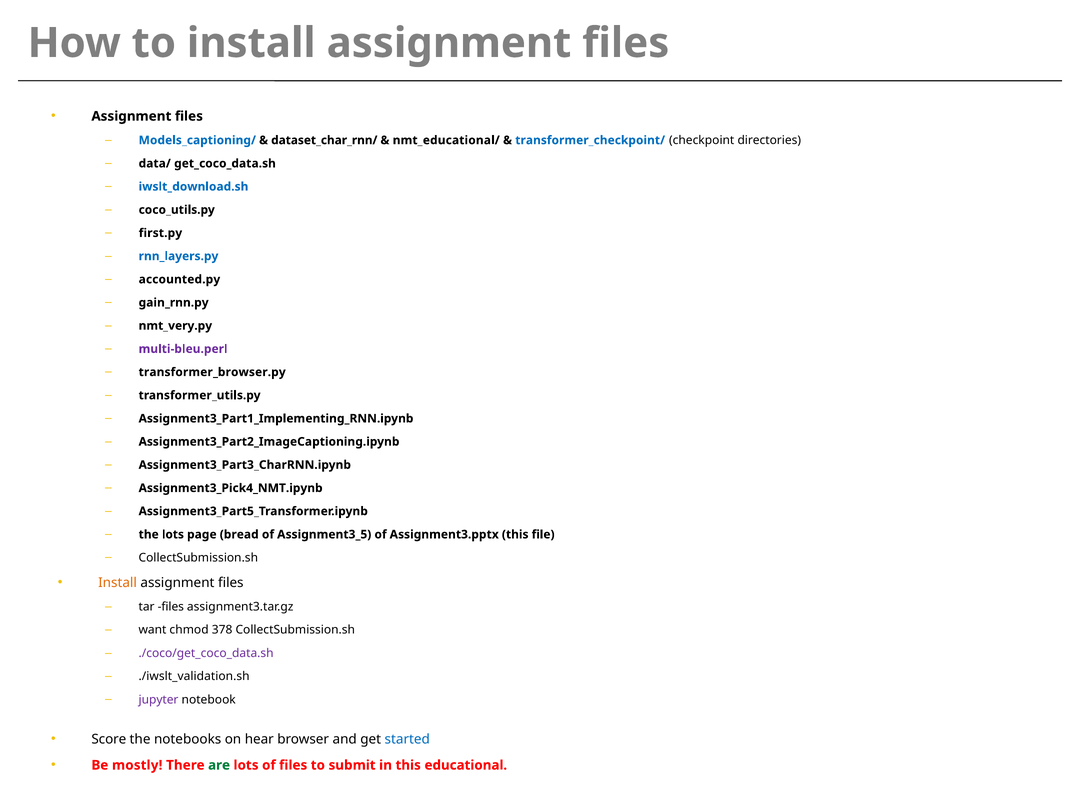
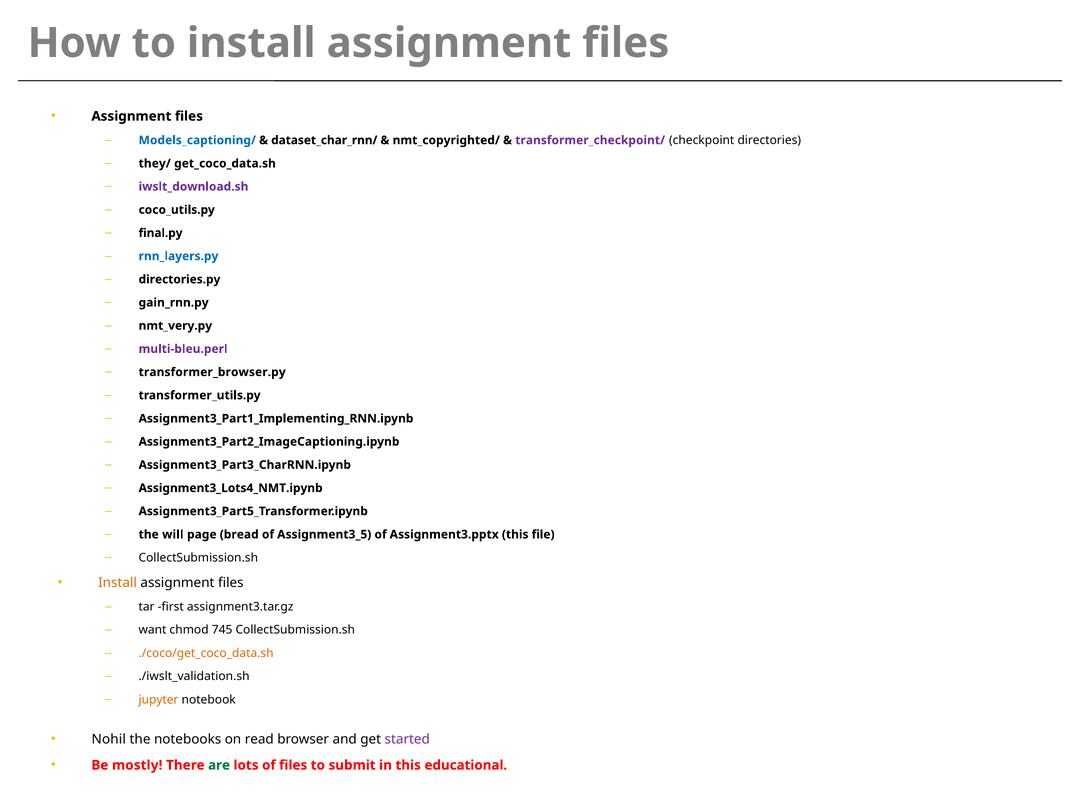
nmt_educational/: nmt_educational/ -> nmt_copyrighted/
transformer_checkpoint/ colour: blue -> purple
data/: data/ -> they/
iwslt_download.sh colour: blue -> purple
first.py: first.py -> final.py
accounted.py: accounted.py -> directories.py
Assignment3_Pick4_NMT.ipynb: Assignment3_Pick4_NMT.ipynb -> Assignment3_Lots4_NMT.ipynb
the lots: lots -> will
tar files: files -> first
378: 378 -> 745
./coco/get_coco_data.sh colour: purple -> orange
jupyter colour: purple -> orange
Score: Score -> Nohil
hear: hear -> read
started colour: blue -> purple
